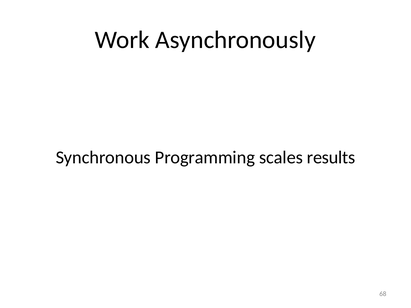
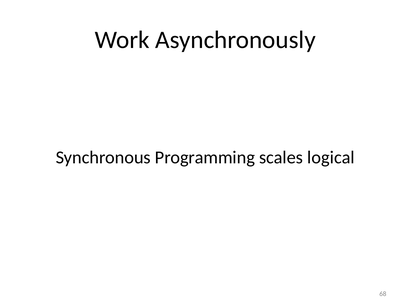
results: results -> logical
